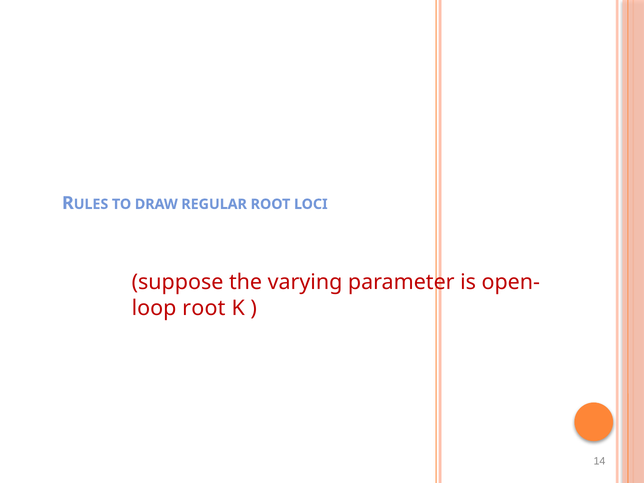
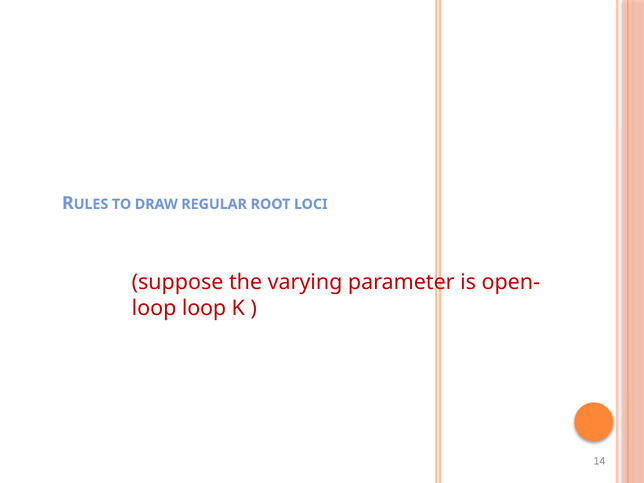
root at (204, 308): root -> loop
